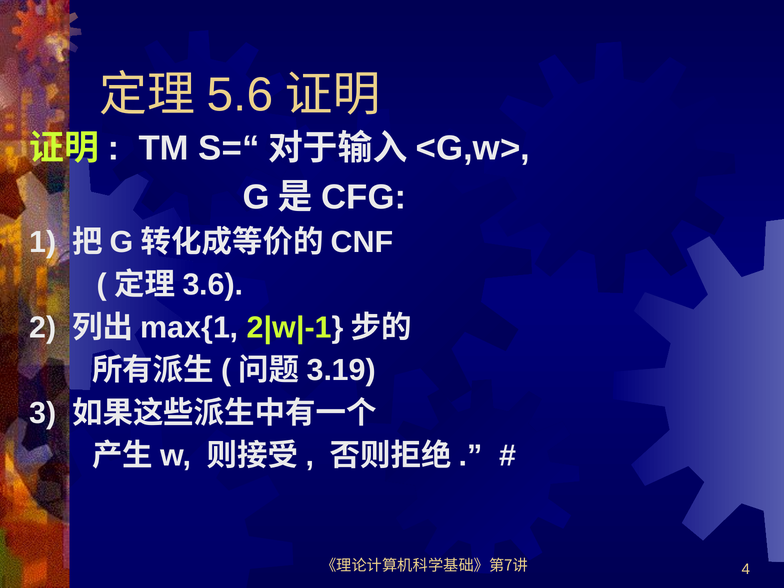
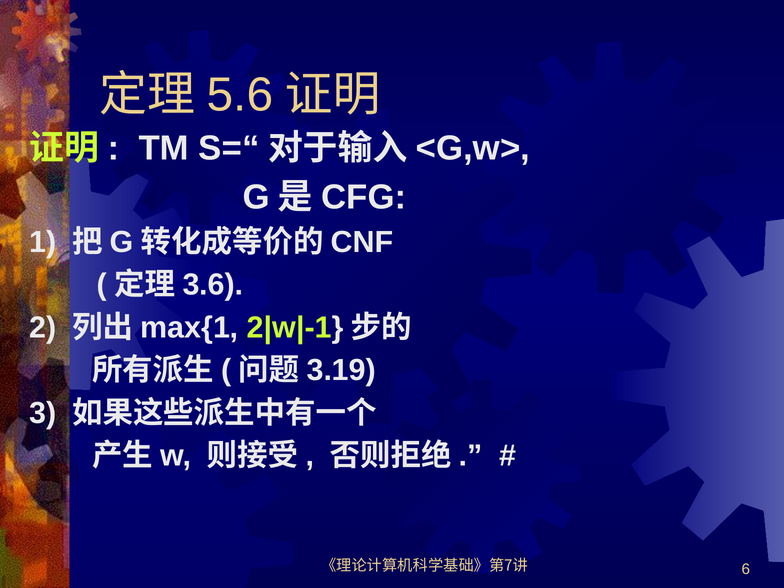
4: 4 -> 6
